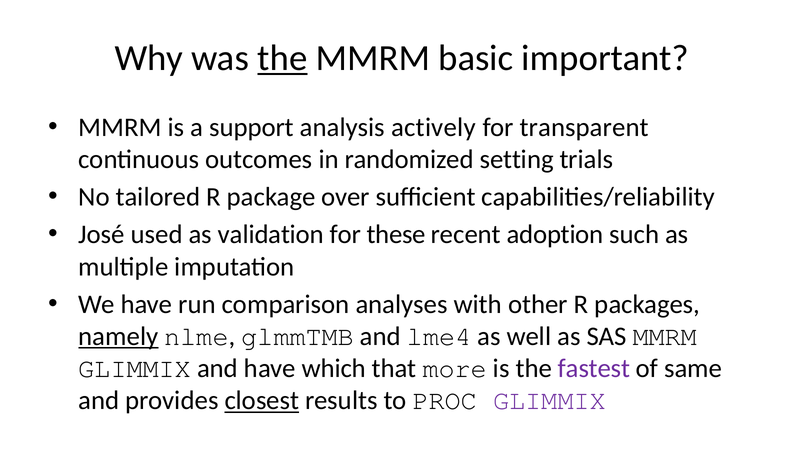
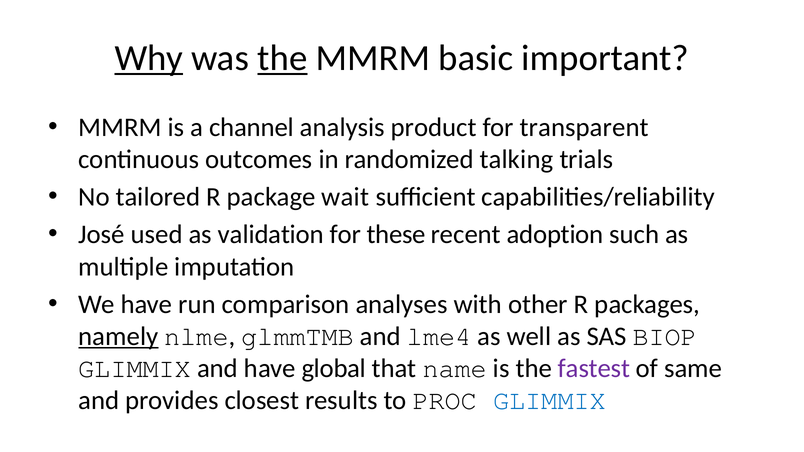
Why underline: none -> present
support: support -> channel
actively: actively -> product
setting: setting -> talking
over: over -> wait
SAS MMRM: MMRM -> BIOP
which: which -> global
more: more -> name
closest underline: present -> none
GLIMMIX at (549, 401) colour: purple -> blue
